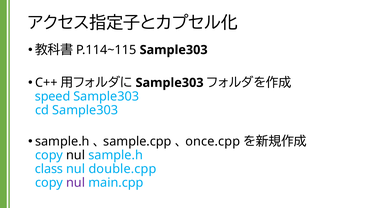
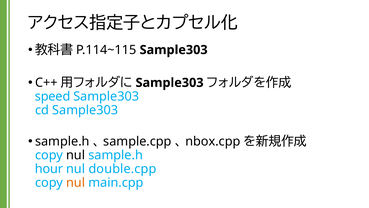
once.cpp: once.cpp -> nbox.cpp
class: class -> hour
nul at (76, 182) colour: purple -> orange
